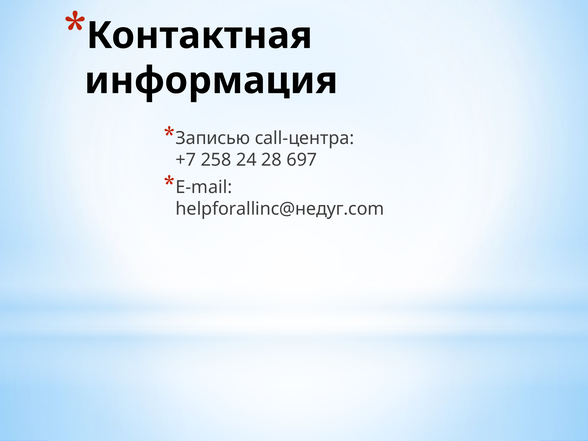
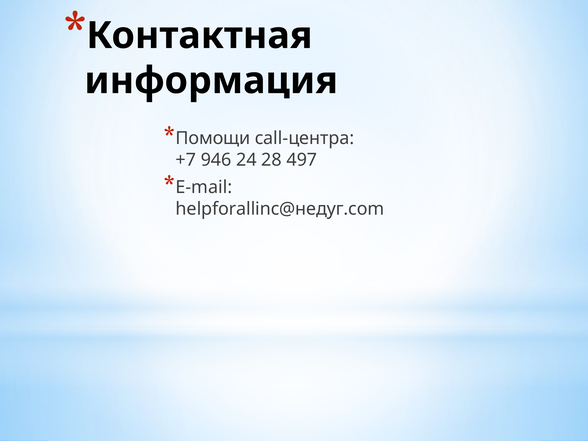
Записью: Записью -> Помощи
258: 258 -> 946
697: 697 -> 497
